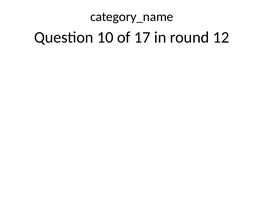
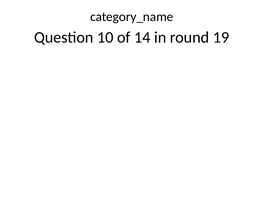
17: 17 -> 14
12: 12 -> 19
